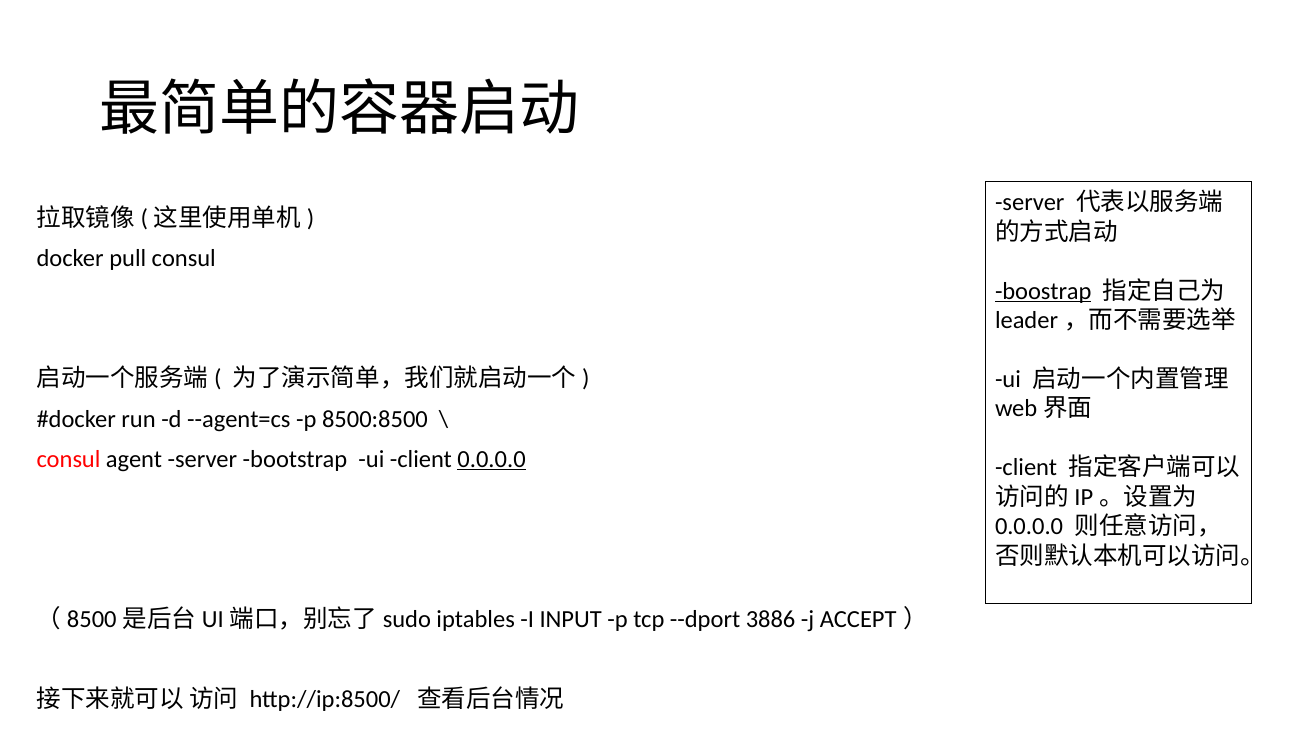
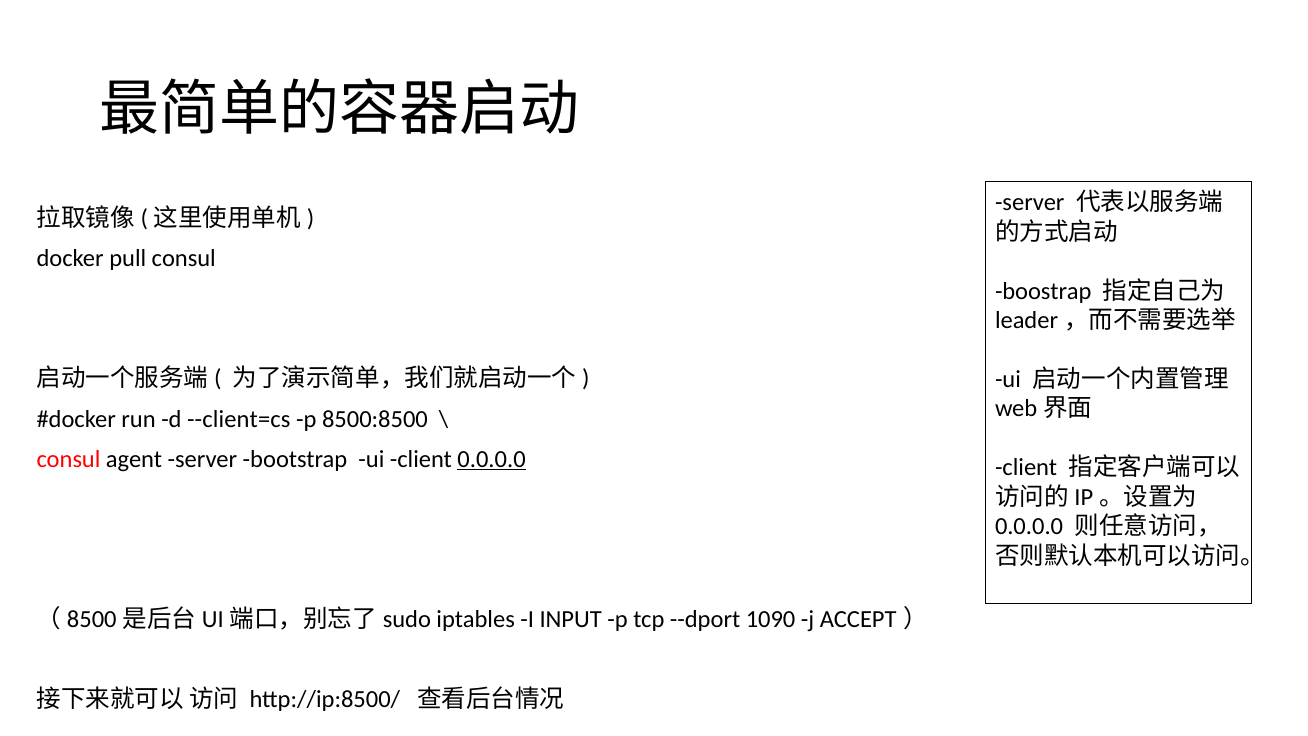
boostrap underline: present -> none
--agent=cs: --agent=cs -> --client=cs
3886: 3886 -> 1090
